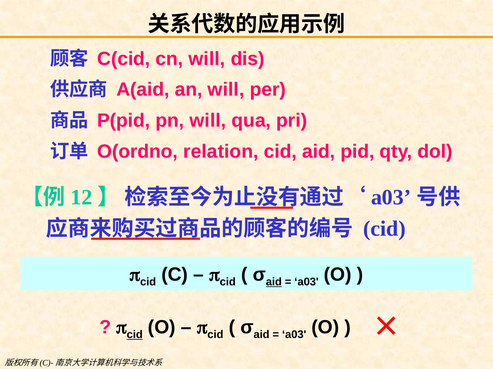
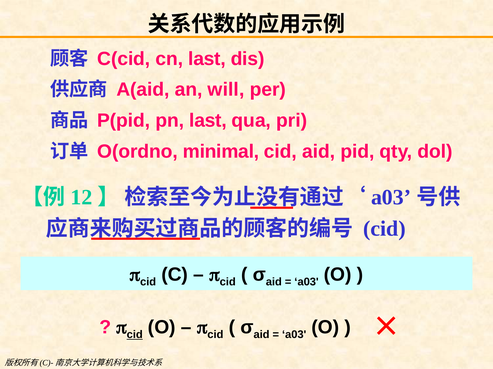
cn will: will -> last
pn will: will -> last
relation: relation -> minimal
aid at (274, 282) underline: present -> none
